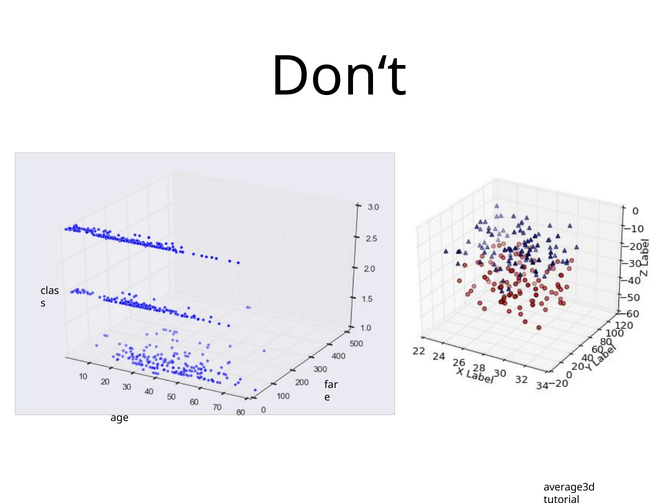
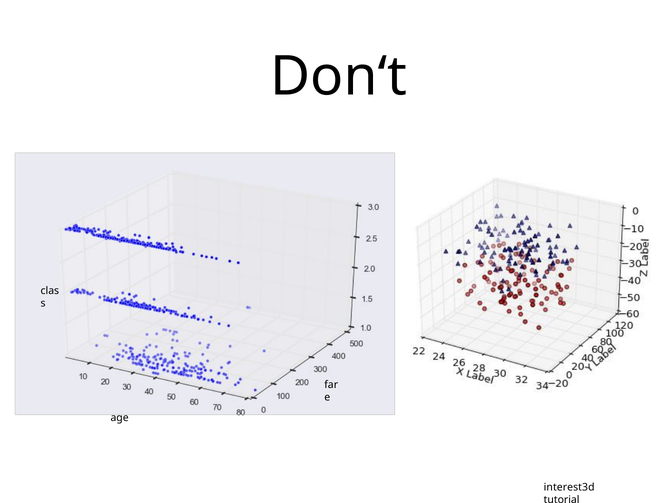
average3d: average3d -> interest3d
